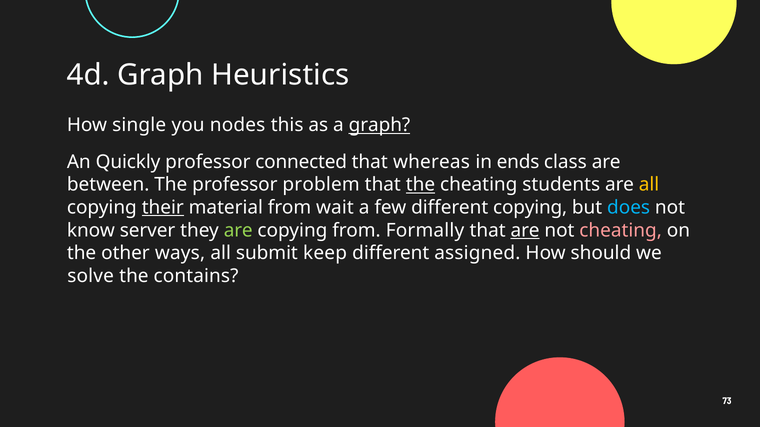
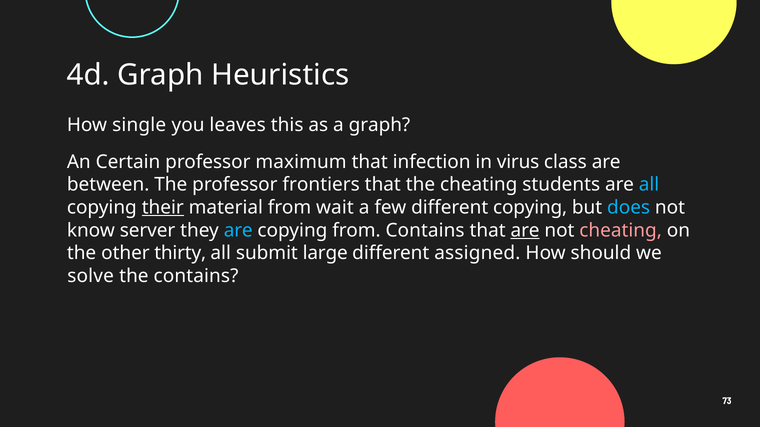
nodes: nodes -> leaves
graph at (379, 125) underline: present -> none
Quickly: Quickly -> Certain
connected: connected -> maximum
whereas: whereas -> infection
ends: ends -> virus
problem: problem -> frontiers
the at (420, 185) underline: present -> none
all at (649, 185) colour: yellow -> light blue
are at (238, 231) colour: light green -> light blue
from Formally: Formally -> Contains
ways: ways -> thirty
keep: keep -> large
